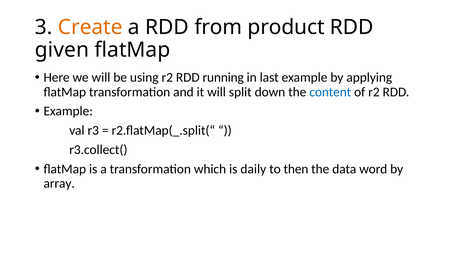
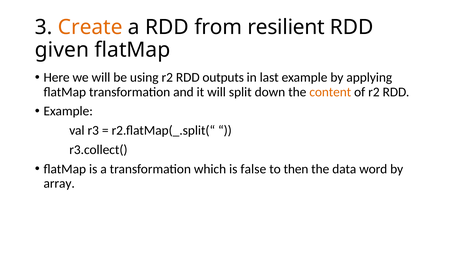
product: product -> resilient
running: running -> outputs
content colour: blue -> orange
daily: daily -> false
